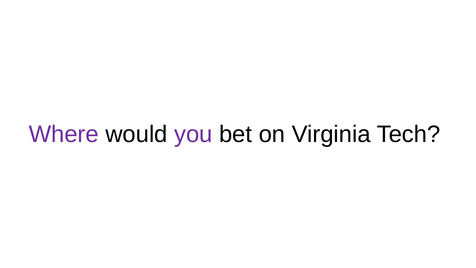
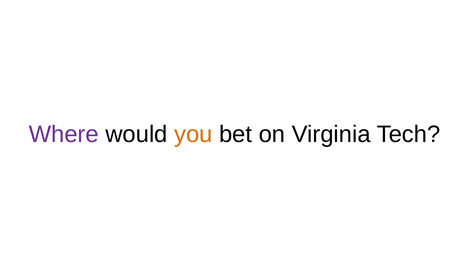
you colour: purple -> orange
